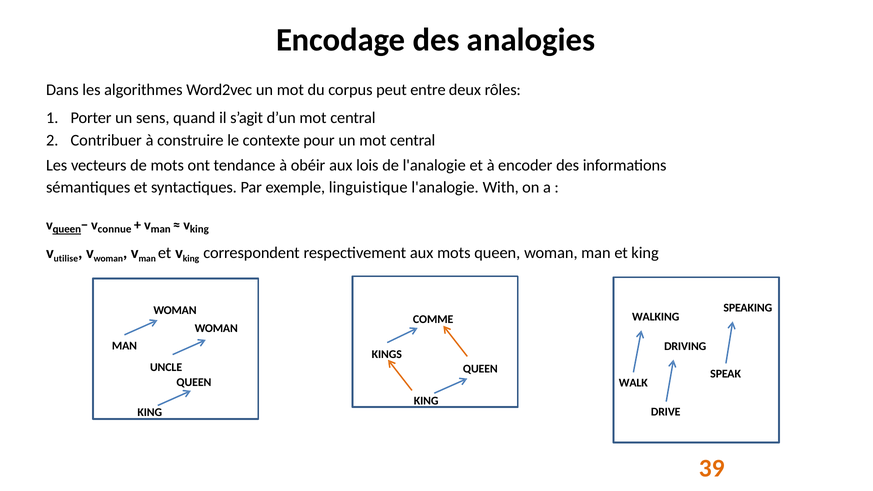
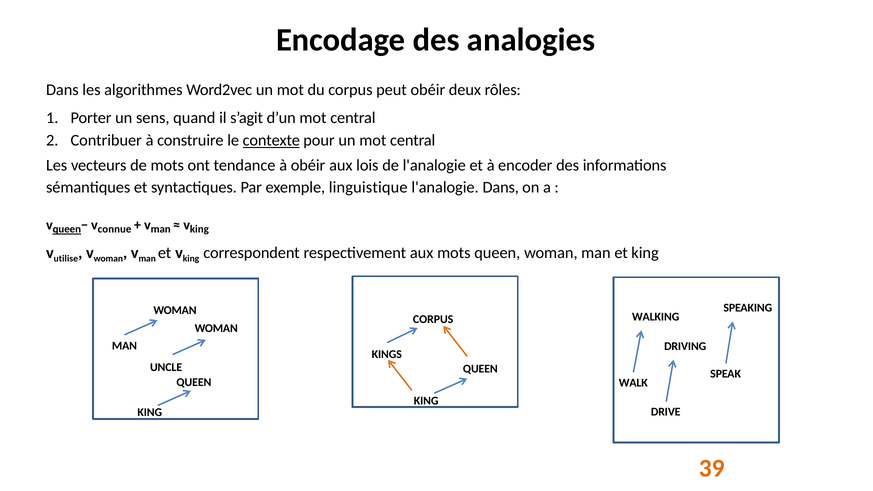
peut entre: entre -> obéir
contexte underline: none -> present
l'analogie With: With -> Dans
COMME at (433, 319): COMME -> CORPUS
